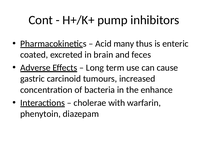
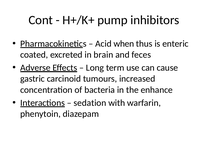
many: many -> when
cholerae: cholerae -> sedation
